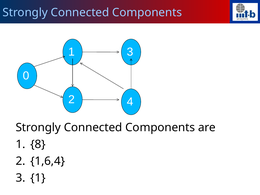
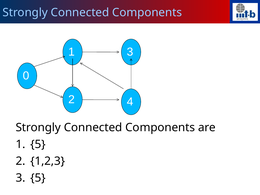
1 8: 8 -> 5
1,6,4: 1,6,4 -> 1,2,3
3 1: 1 -> 5
